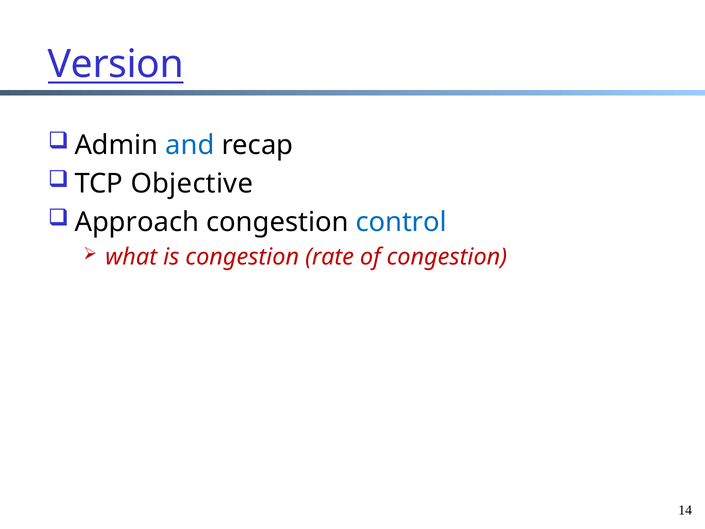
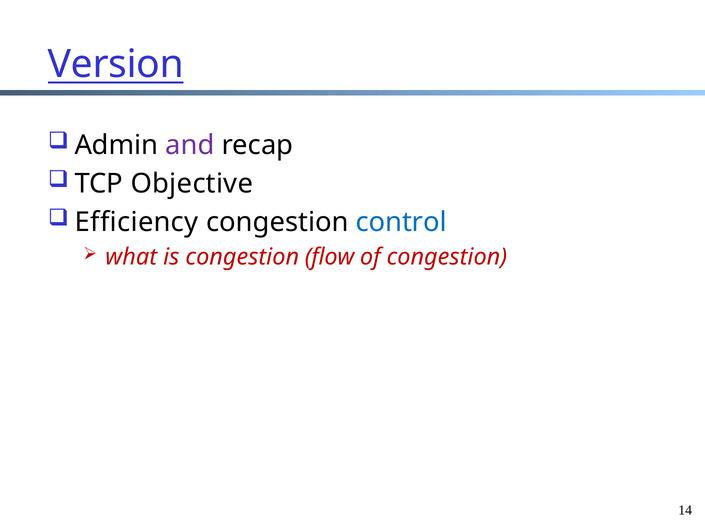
and colour: blue -> purple
Approach: Approach -> Efficiency
rate: rate -> flow
